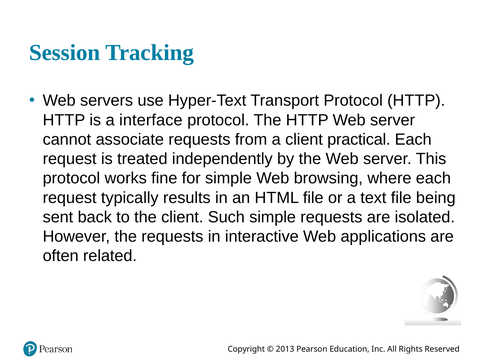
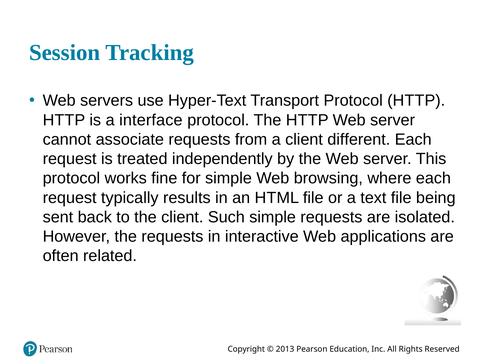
practical: practical -> different
